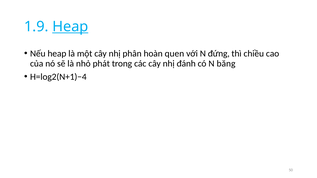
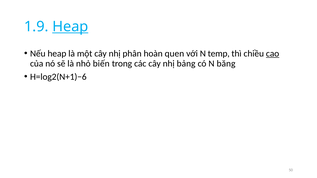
đứng: đứng -> temp
cao underline: none -> present
phát: phát -> biến
đánh: đánh -> bảng
H=log2(N+1)−4: H=log2(N+1)−4 -> H=log2(N+1)−6
